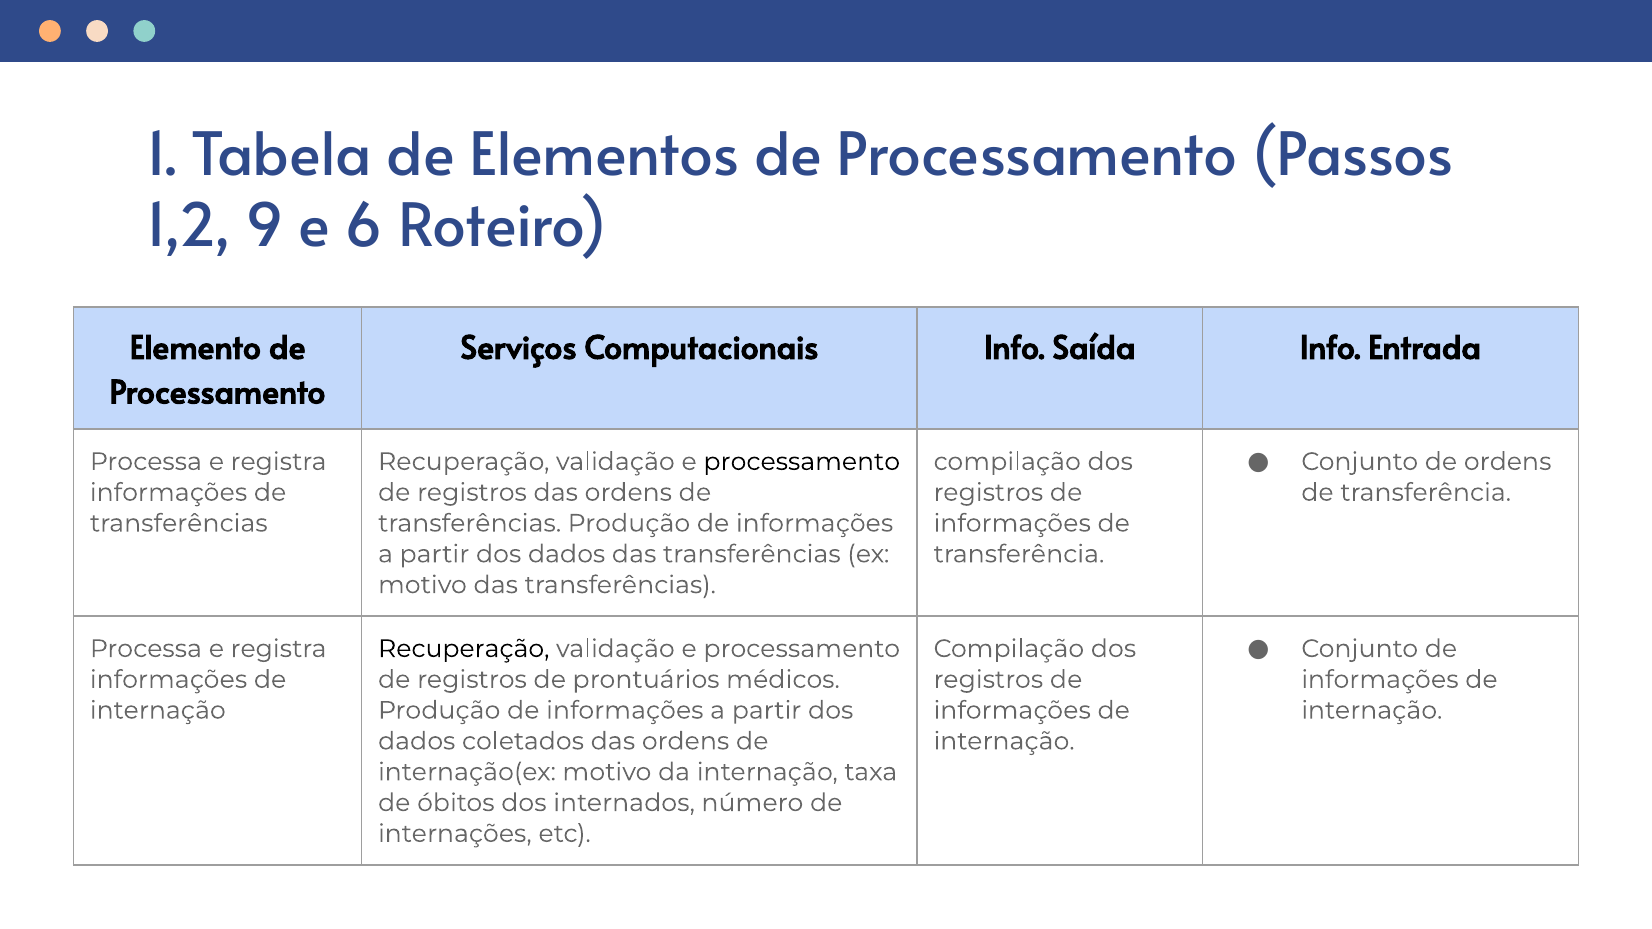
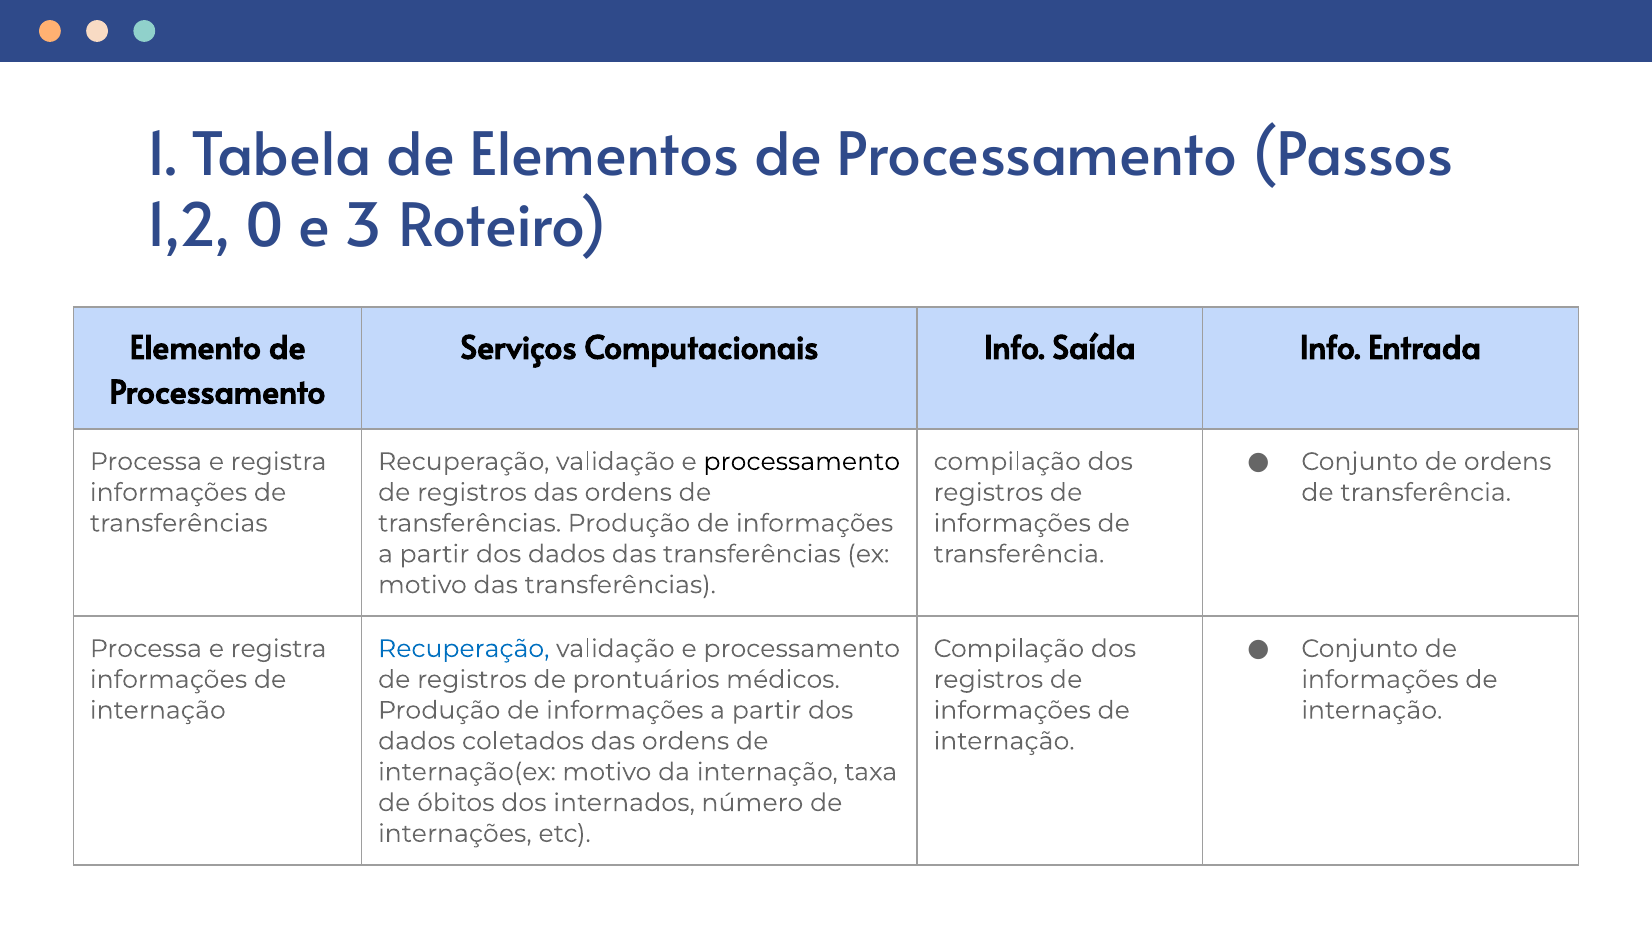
9: 9 -> 0
6: 6 -> 3
Recuperação at (464, 649) colour: black -> blue
